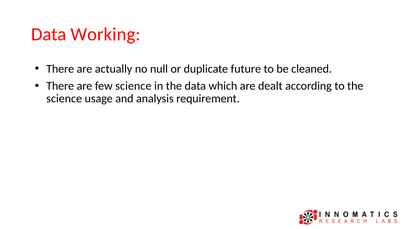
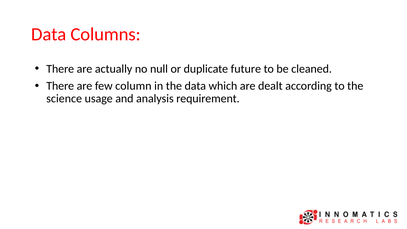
Working: Working -> Columns
few science: science -> column
